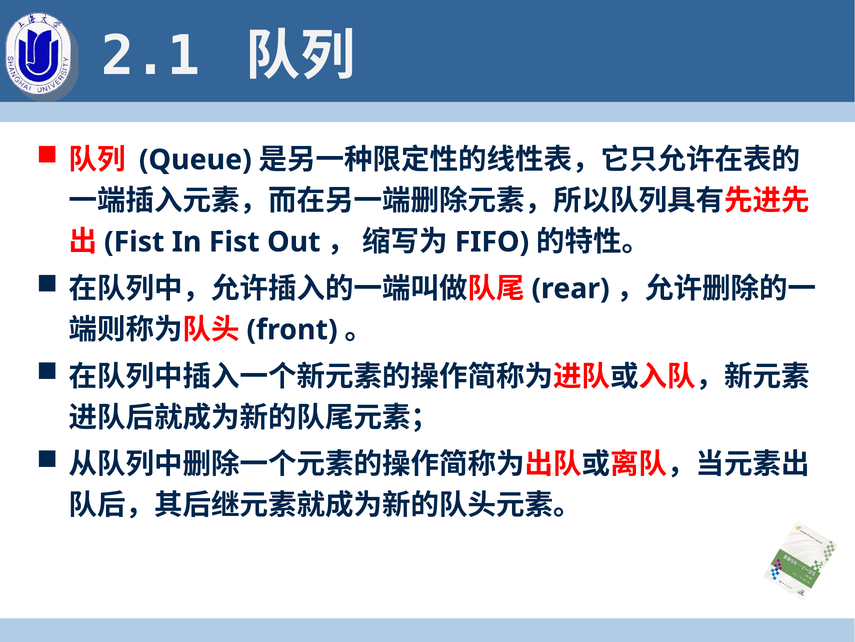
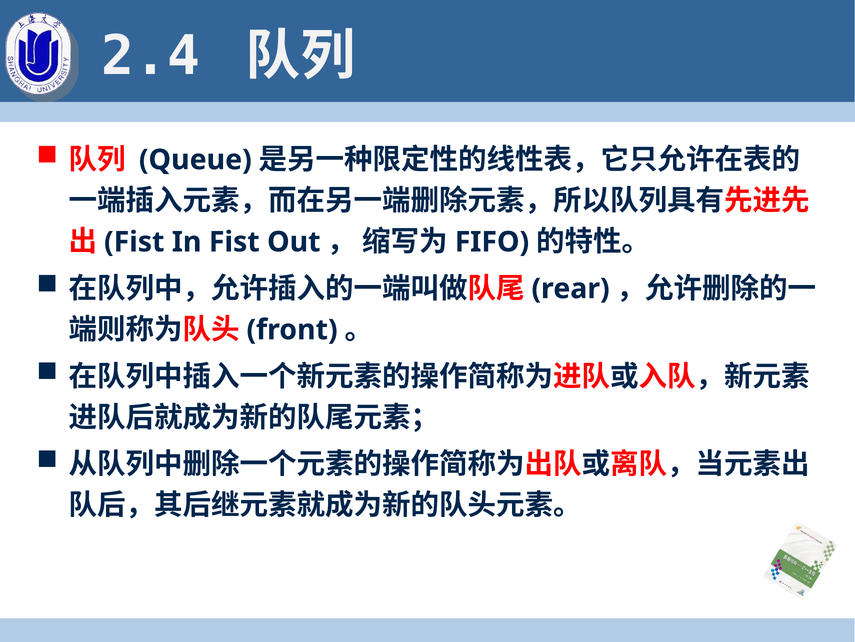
2.1: 2.1 -> 2.4
